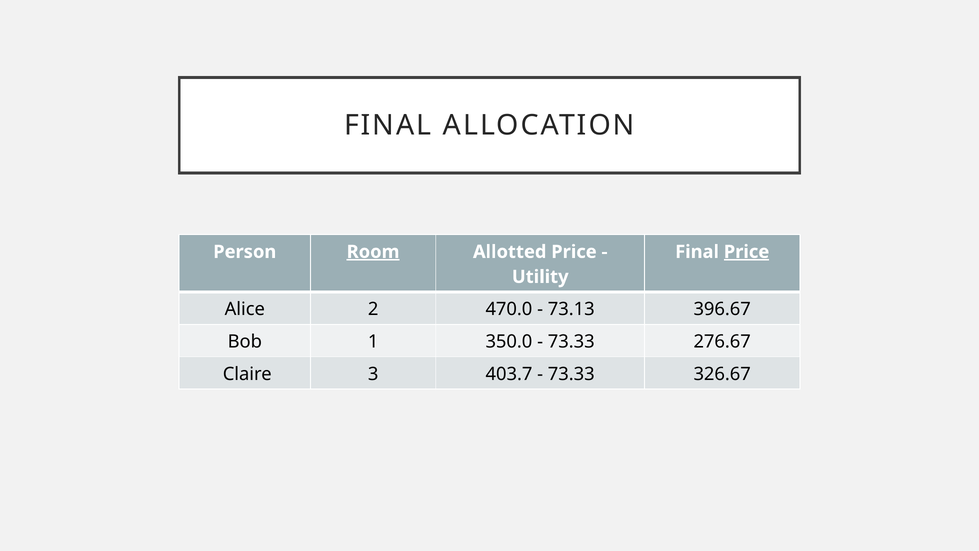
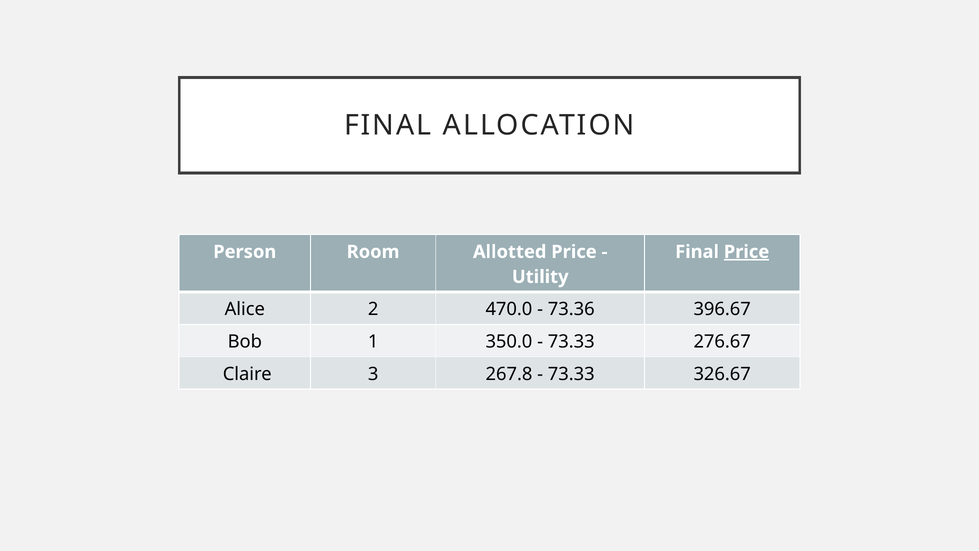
Room underline: present -> none
73.13: 73.13 -> 73.36
403.7: 403.7 -> 267.8
